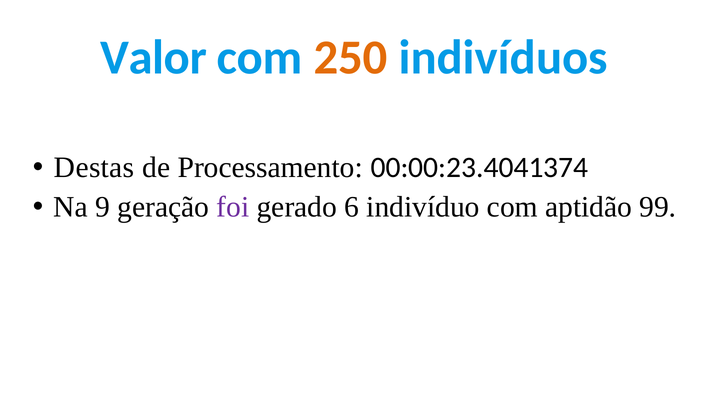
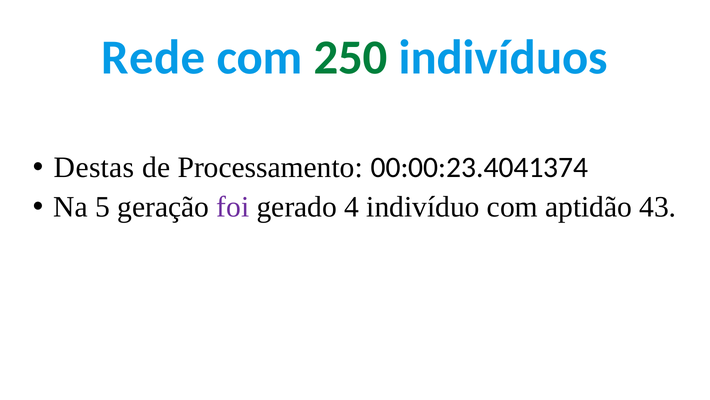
Valor: Valor -> Rede
250 colour: orange -> green
9: 9 -> 5
6: 6 -> 4
99: 99 -> 43
